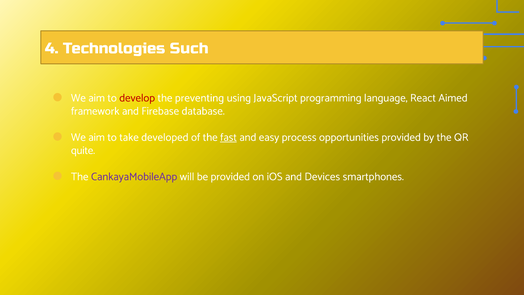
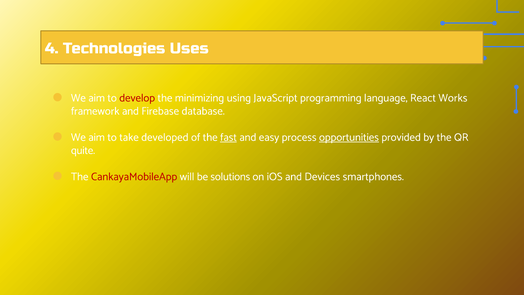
Such: Such -> Uses
preventing: preventing -> minimizing
Aimed: Aimed -> Works
opportunities underline: none -> present
CankayaMobileApp colour: purple -> red
be provided: provided -> solutions
